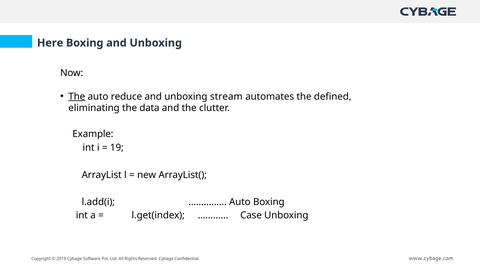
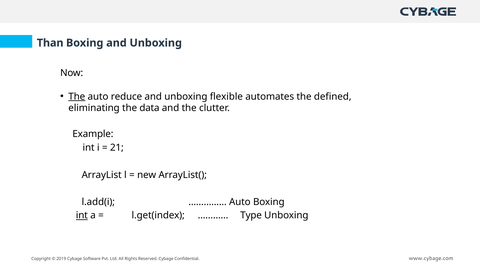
Here: Here -> Than
stream: stream -> flexible
19: 19 -> 21
int at (82, 215) underline: none -> present
Case: Case -> Type
